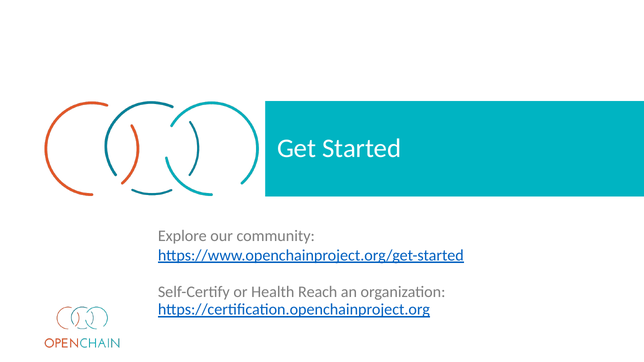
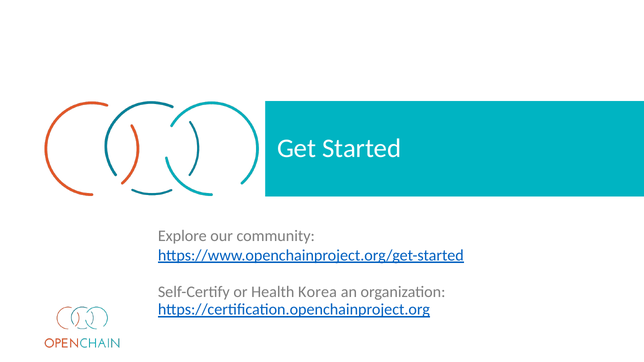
Reach: Reach -> Korea
